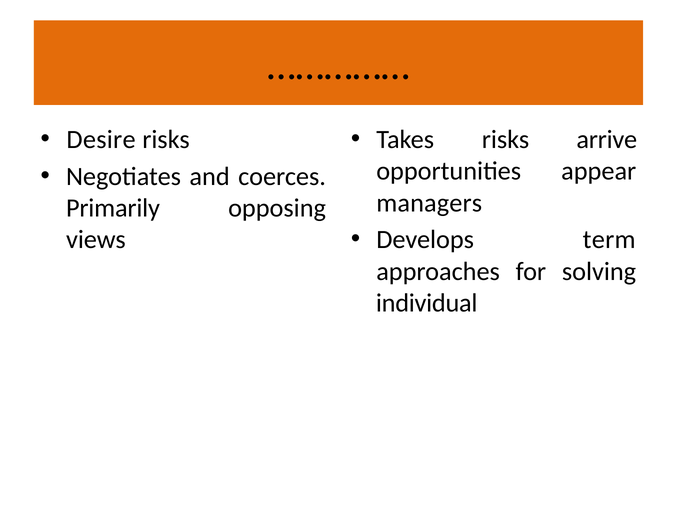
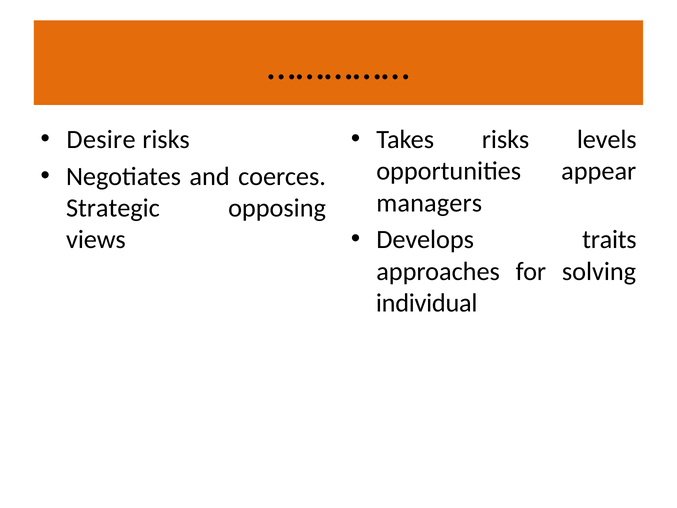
arrive: arrive -> levels
Primarily: Primarily -> Strategic
term: term -> traits
